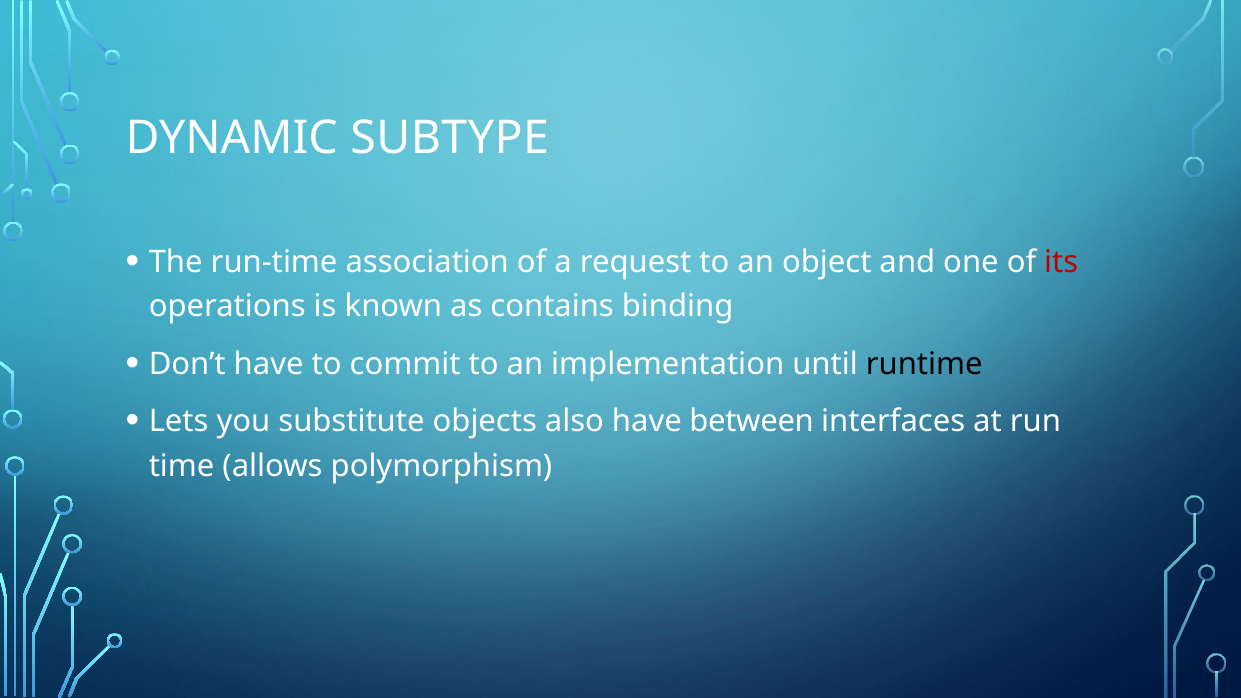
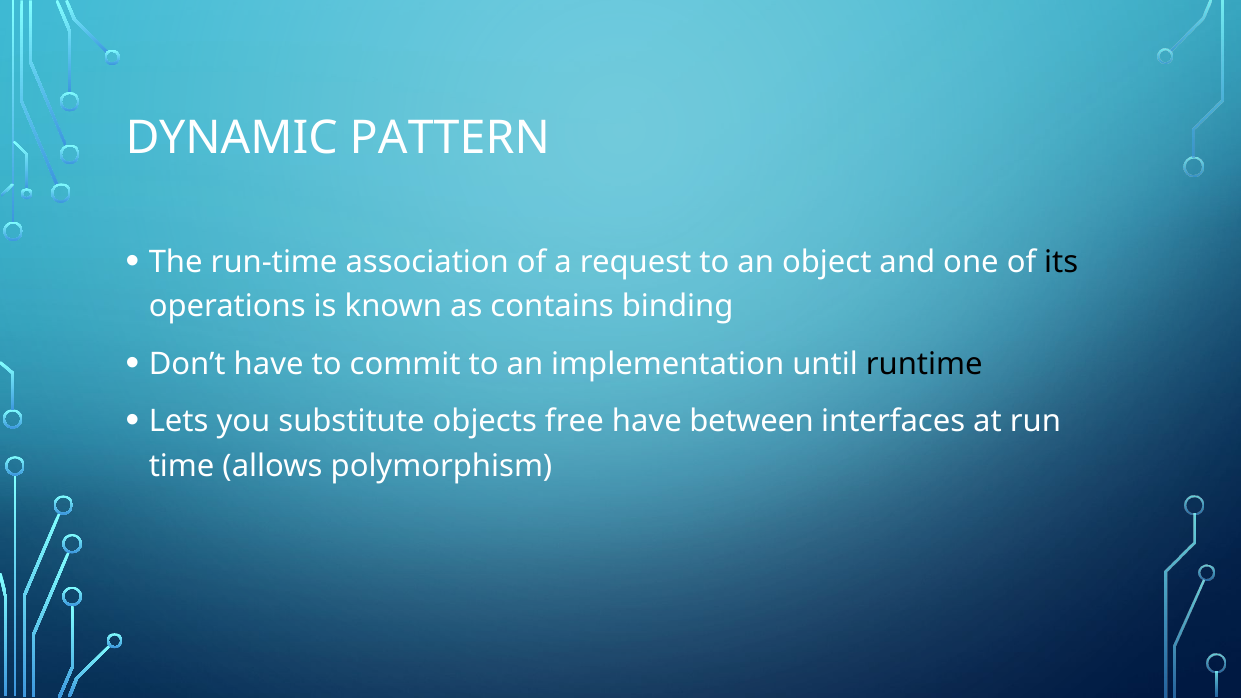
SUBTYPE: SUBTYPE -> PATTERN
its colour: red -> black
also: also -> free
